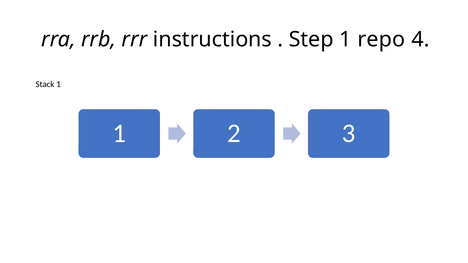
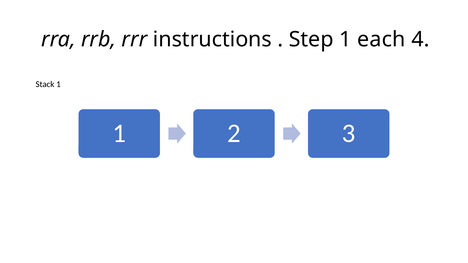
repo: repo -> each
